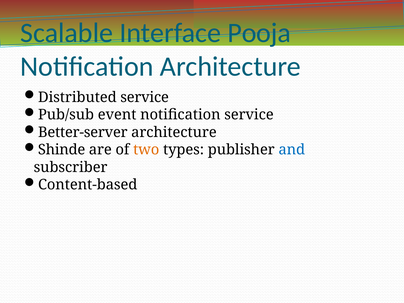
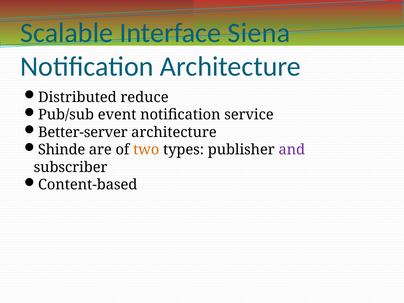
Pooja: Pooja -> Siena
Distributed service: service -> reduce
and colour: blue -> purple
